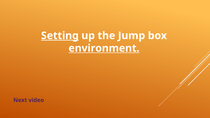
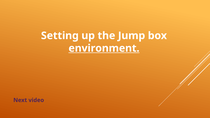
Setting underline: present -> none
